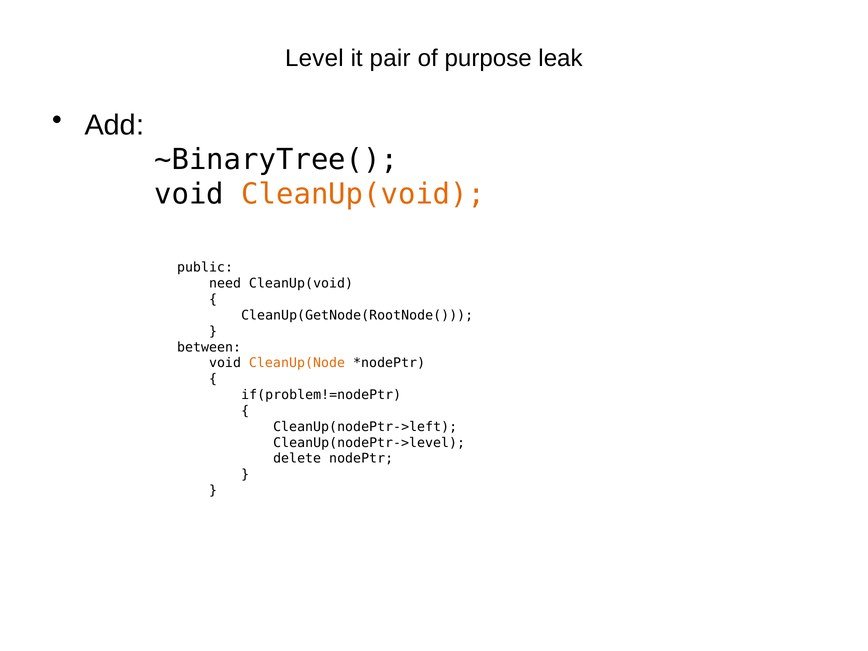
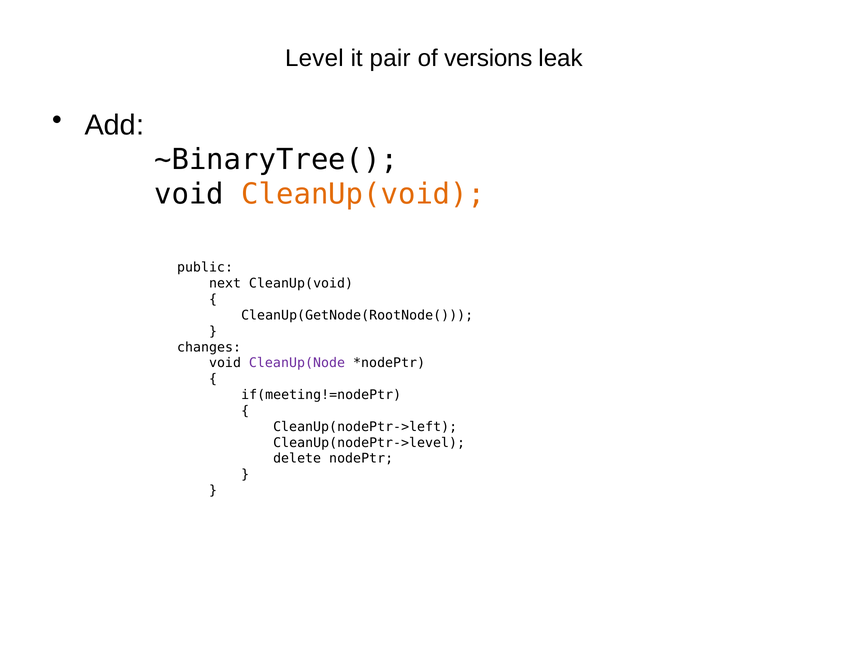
purpose: purpose -> versions
need: need -> next
between: between -> changes
CleanUp(Node colour: orange -> purple
if(problem!=nodePtr: if(problem!=nodePtr -> if(meeting!=nodePtr
